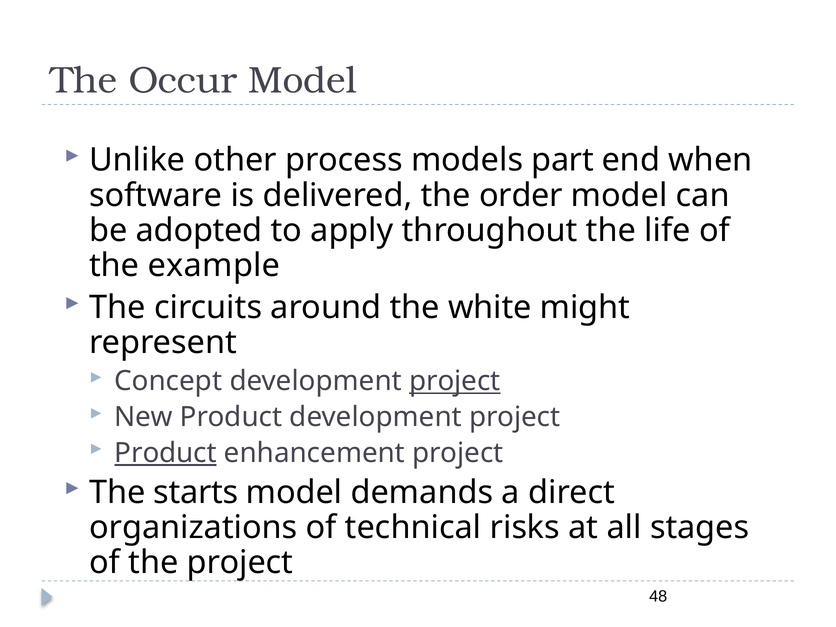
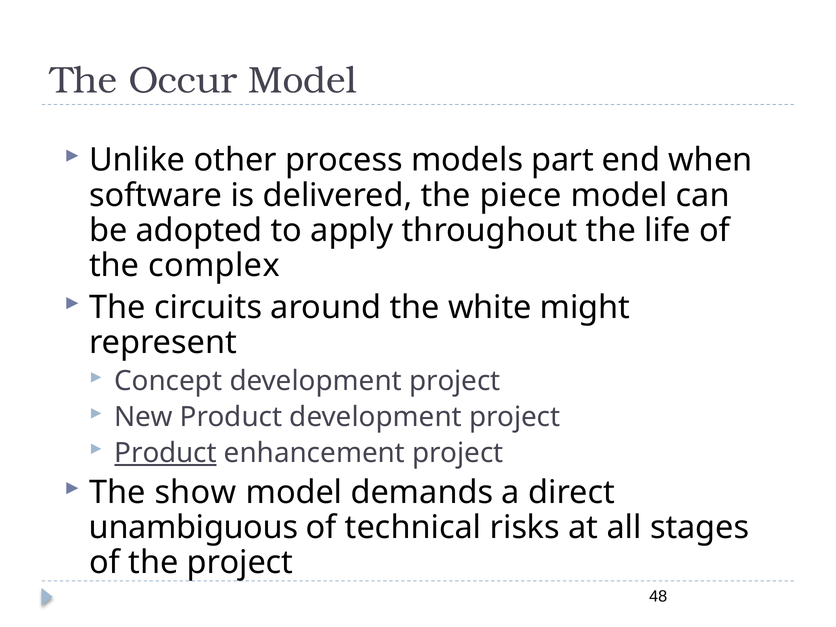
order: order -> piece
example: example -> complex
project at (455, 381) underline: present -> none
starts: starts -> show
organizations: organizations -> unambiguous
